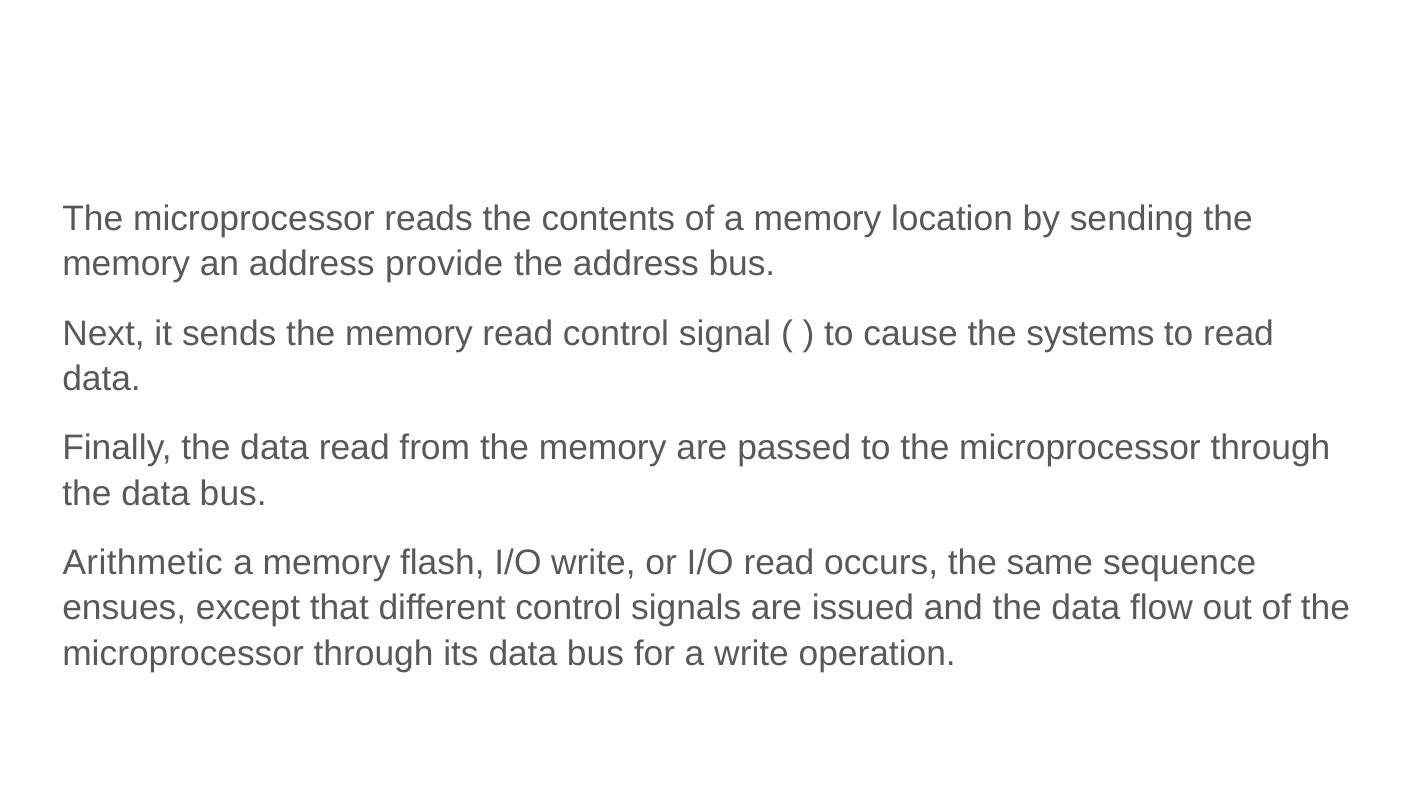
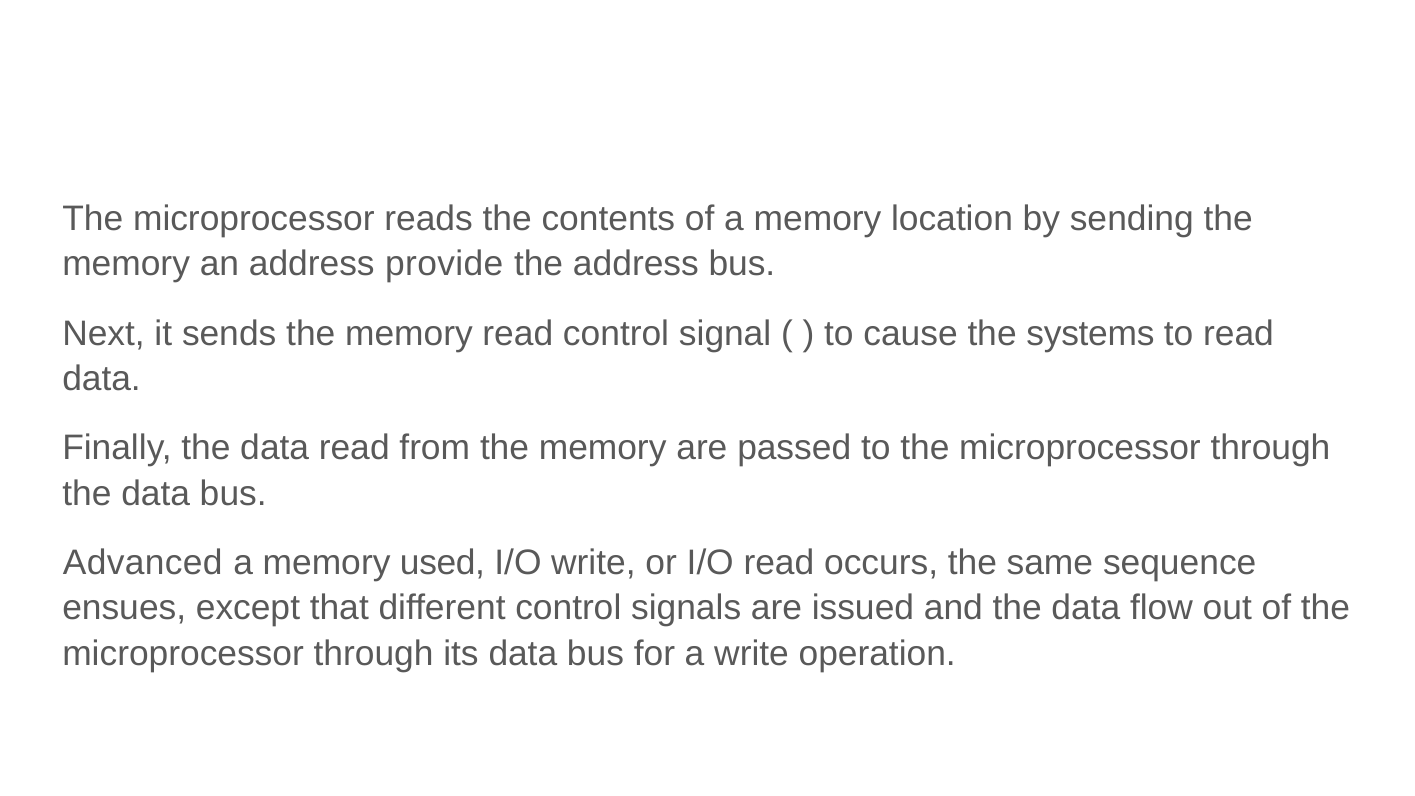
Arithmetic: Arithmetic -> Advanced
flash: flash -> used
